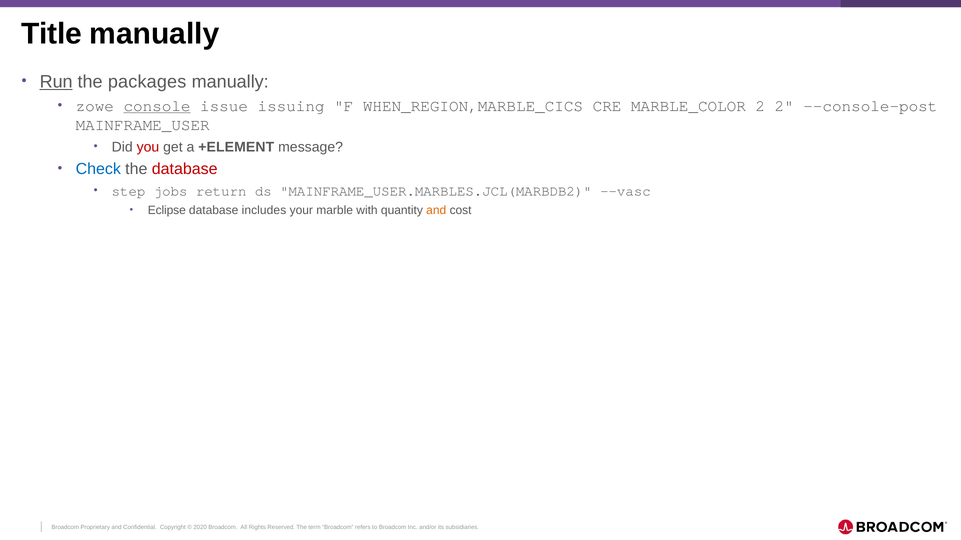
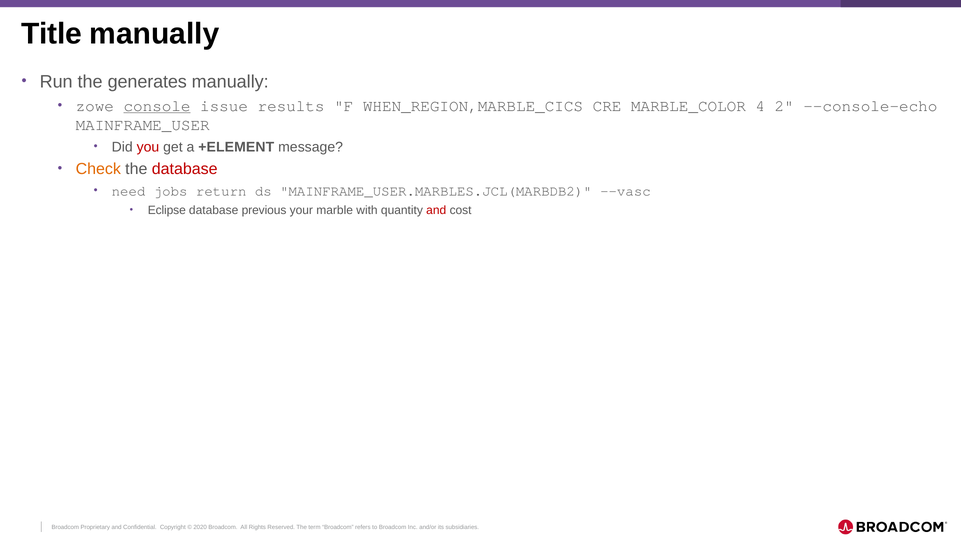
Run underline: present -> none
packages: packages -> generates
issuing: issuing -> results
MARBLE_COLOR 2: 2 -> 4
--console-post: --console-post -> --console-echo
Check colour: blue -> orange
step: step -> need
includes: includes -> previous
and at (436, 211) colour: orange -> red
